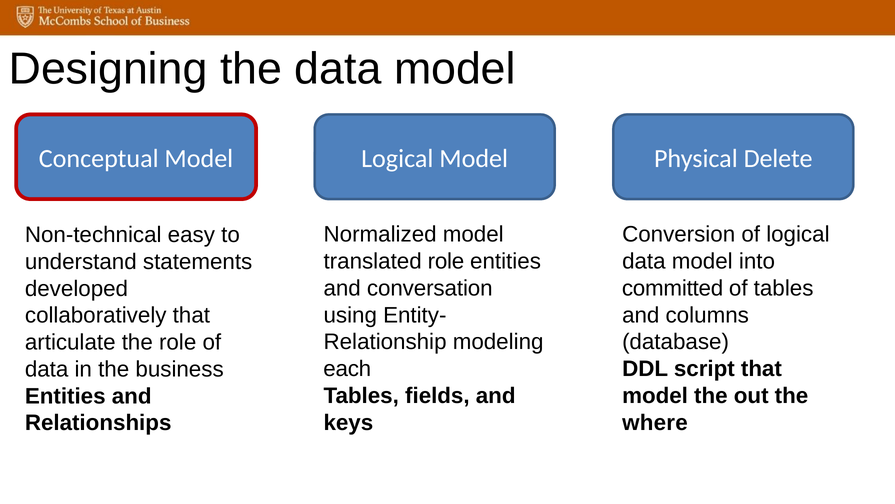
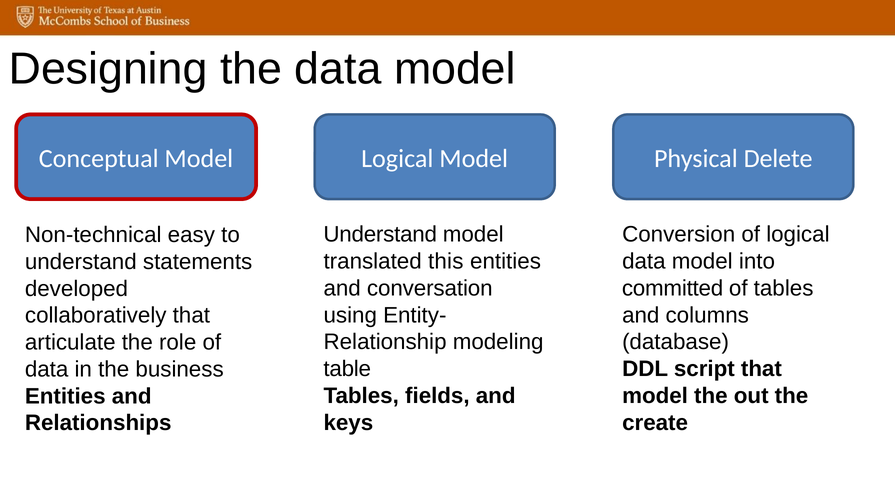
Normalized at (380, 234): Normalized -> Understand
translated role: role -> this
each: each -> table
where: where -> create
